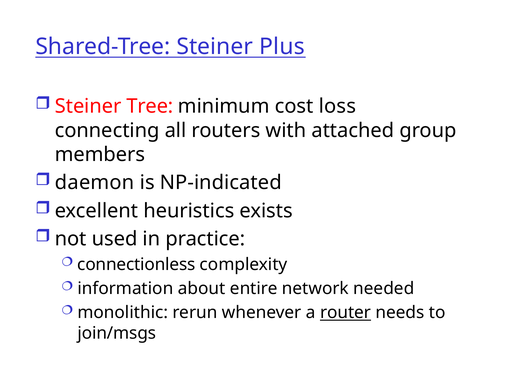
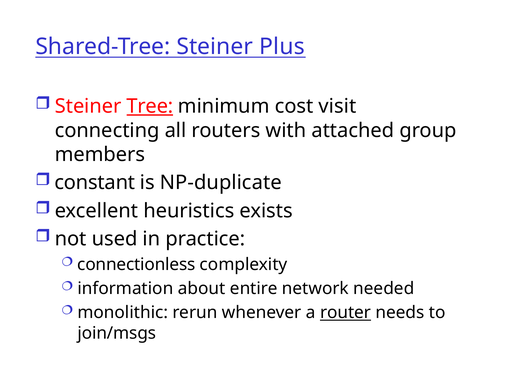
Tree underline: none -> present
loss: loss -> visit
daemon: daemon -> constant
NP-indicated: NP-indicated -> NP-duplicate
